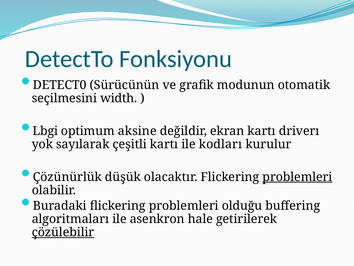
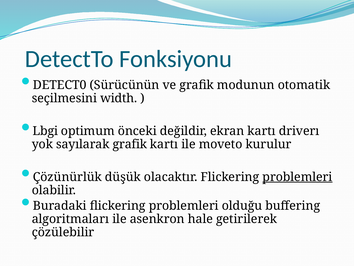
aksine: aksine -> önceki
sayılarak çeşitli: çeşitli -> grafik
kodları: kodları -> moveto
çözülebilir underline: present -> none
